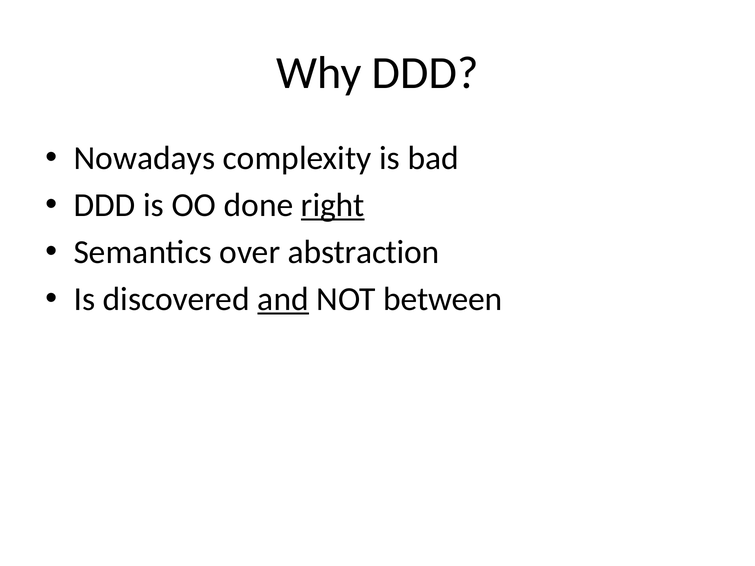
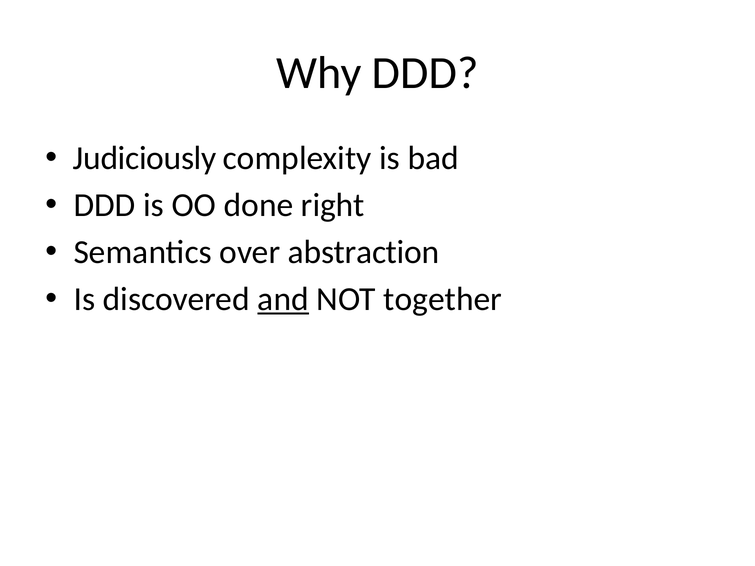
Nowadays: Nowadays -> Judiciously
right underline: present -> none
between: between -> together
